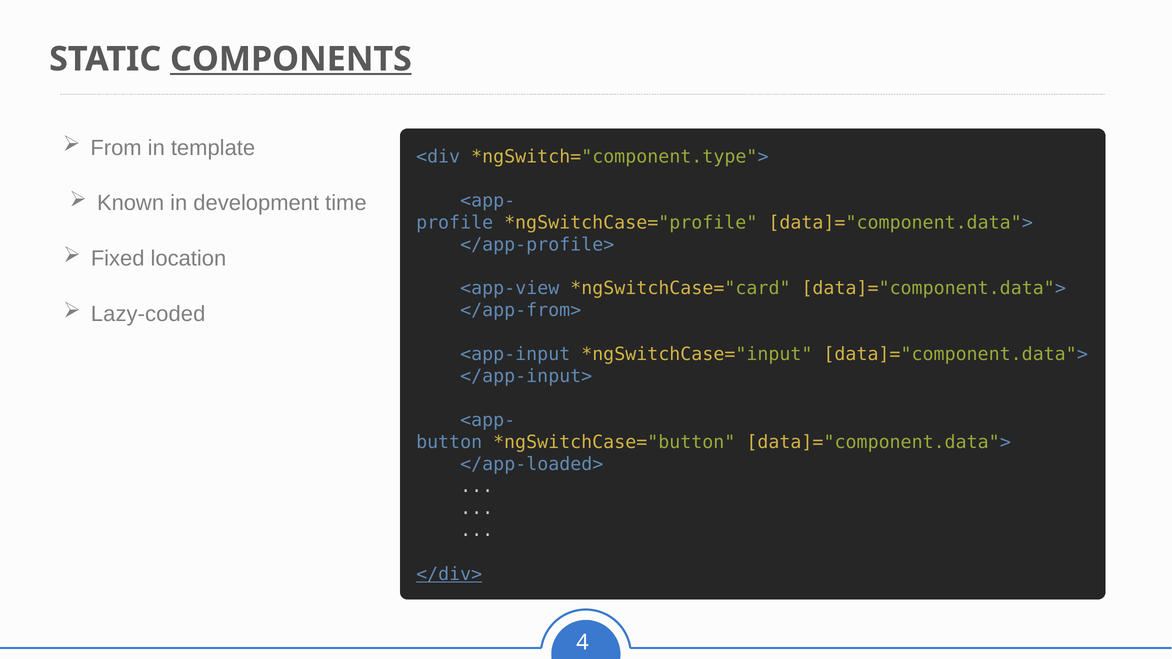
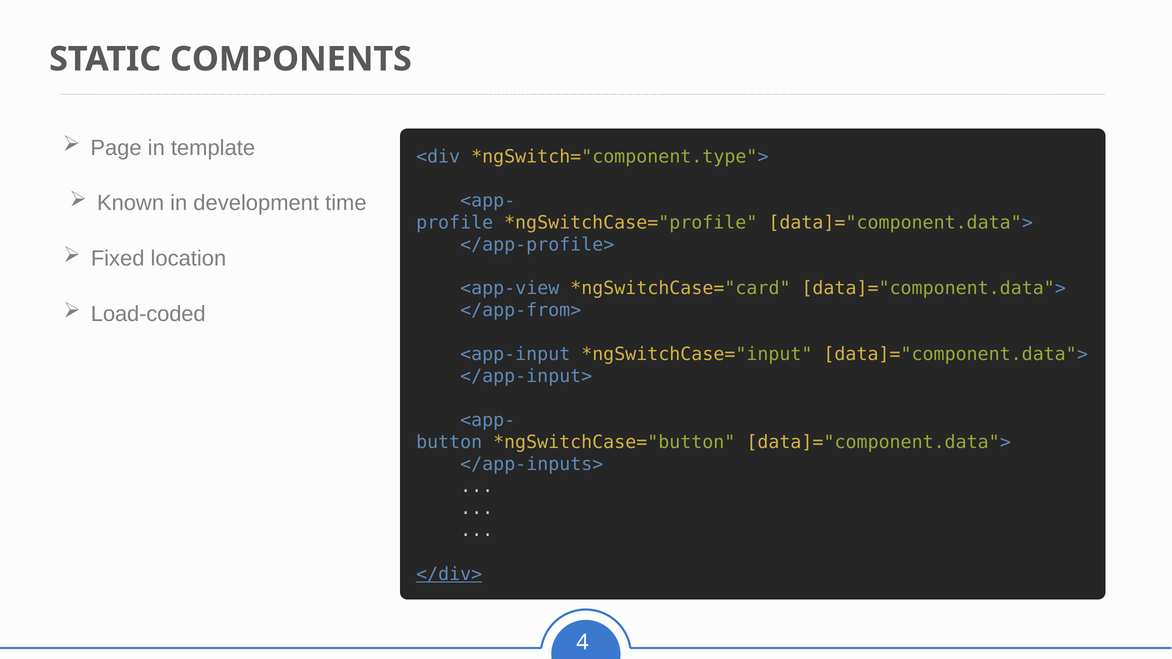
COMPONENTS underline: present -> none
From: From -> Page
Lazy-coded: Lazy-coded -> Load-coded
</app-loaded>: </app-loaded> -> </app-inputs>
